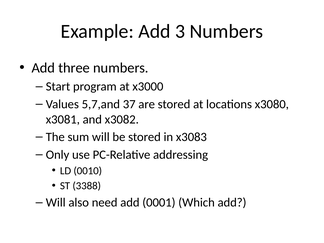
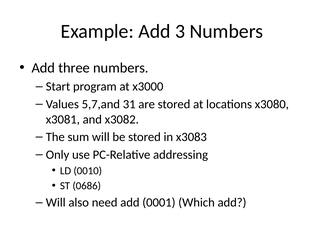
37: 37 -> 31
3388: 3388 -> 0686
